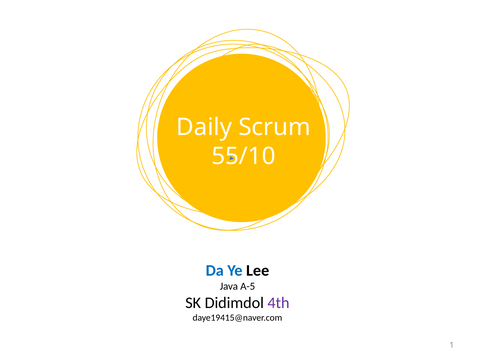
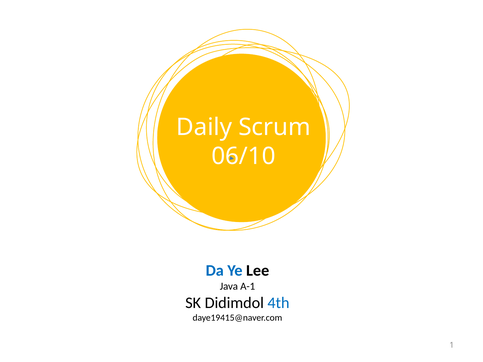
55/10: 55/10 -> 06/10
A-5: A-5 -> A-1
4th colour: purple -> blue
